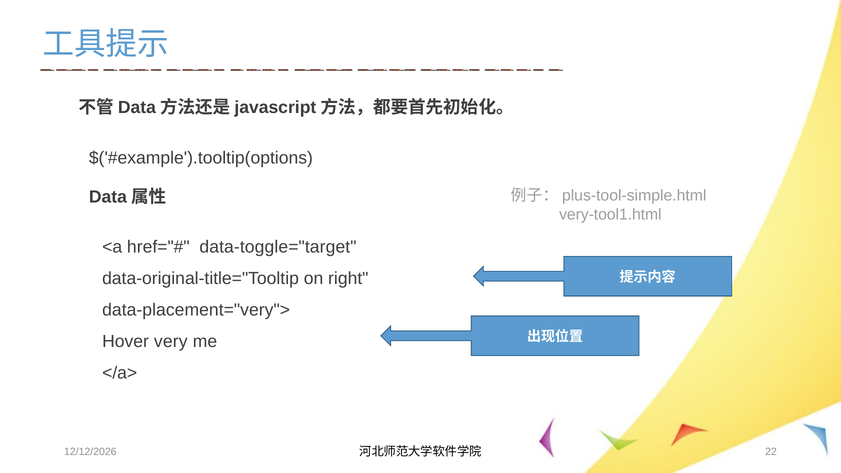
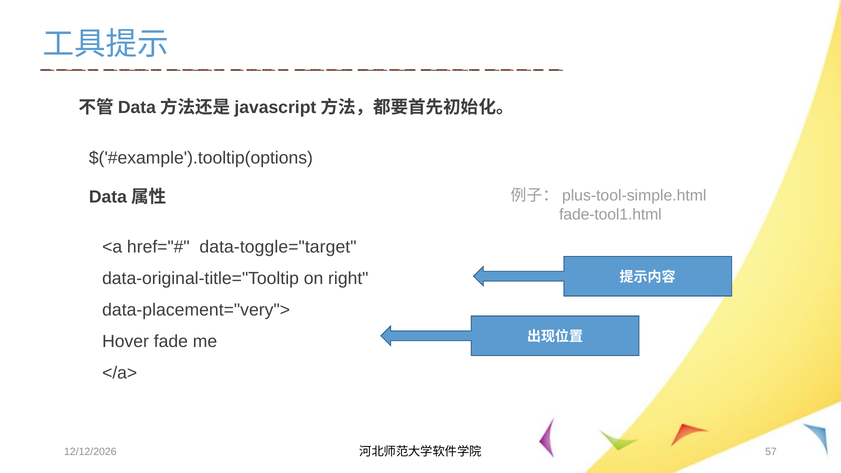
very-tool1.html: very-tool1.html -> fade-tool1.html
very: very -> fade
22: 22 -> 57
